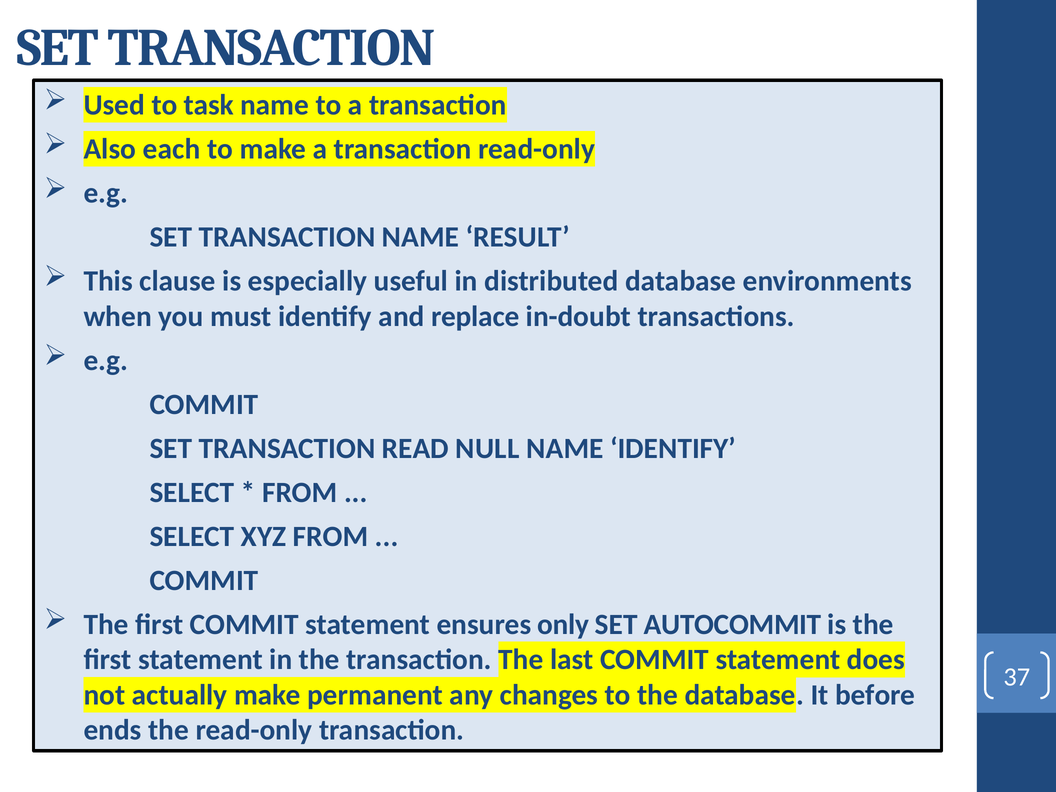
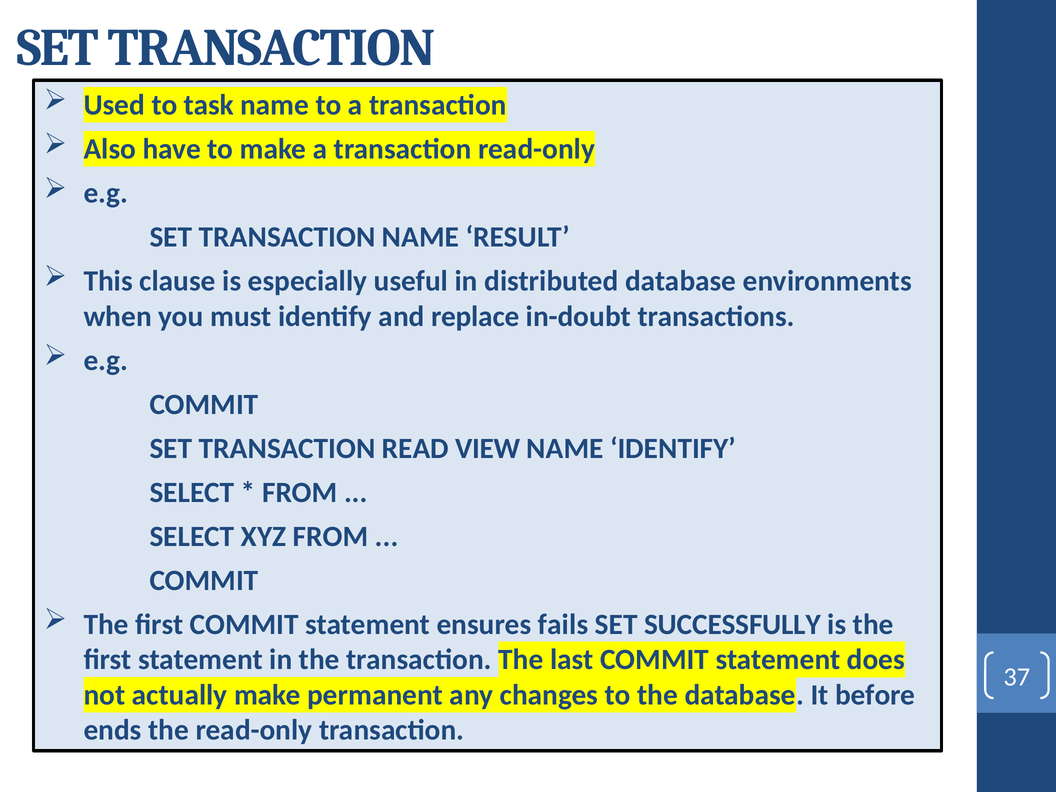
each: each -> have
NULL: NULL -> VIEW
only: only -> fails
AUTOCOMMIT: AUTOCOMMIT -> SUCCESSFULLY
